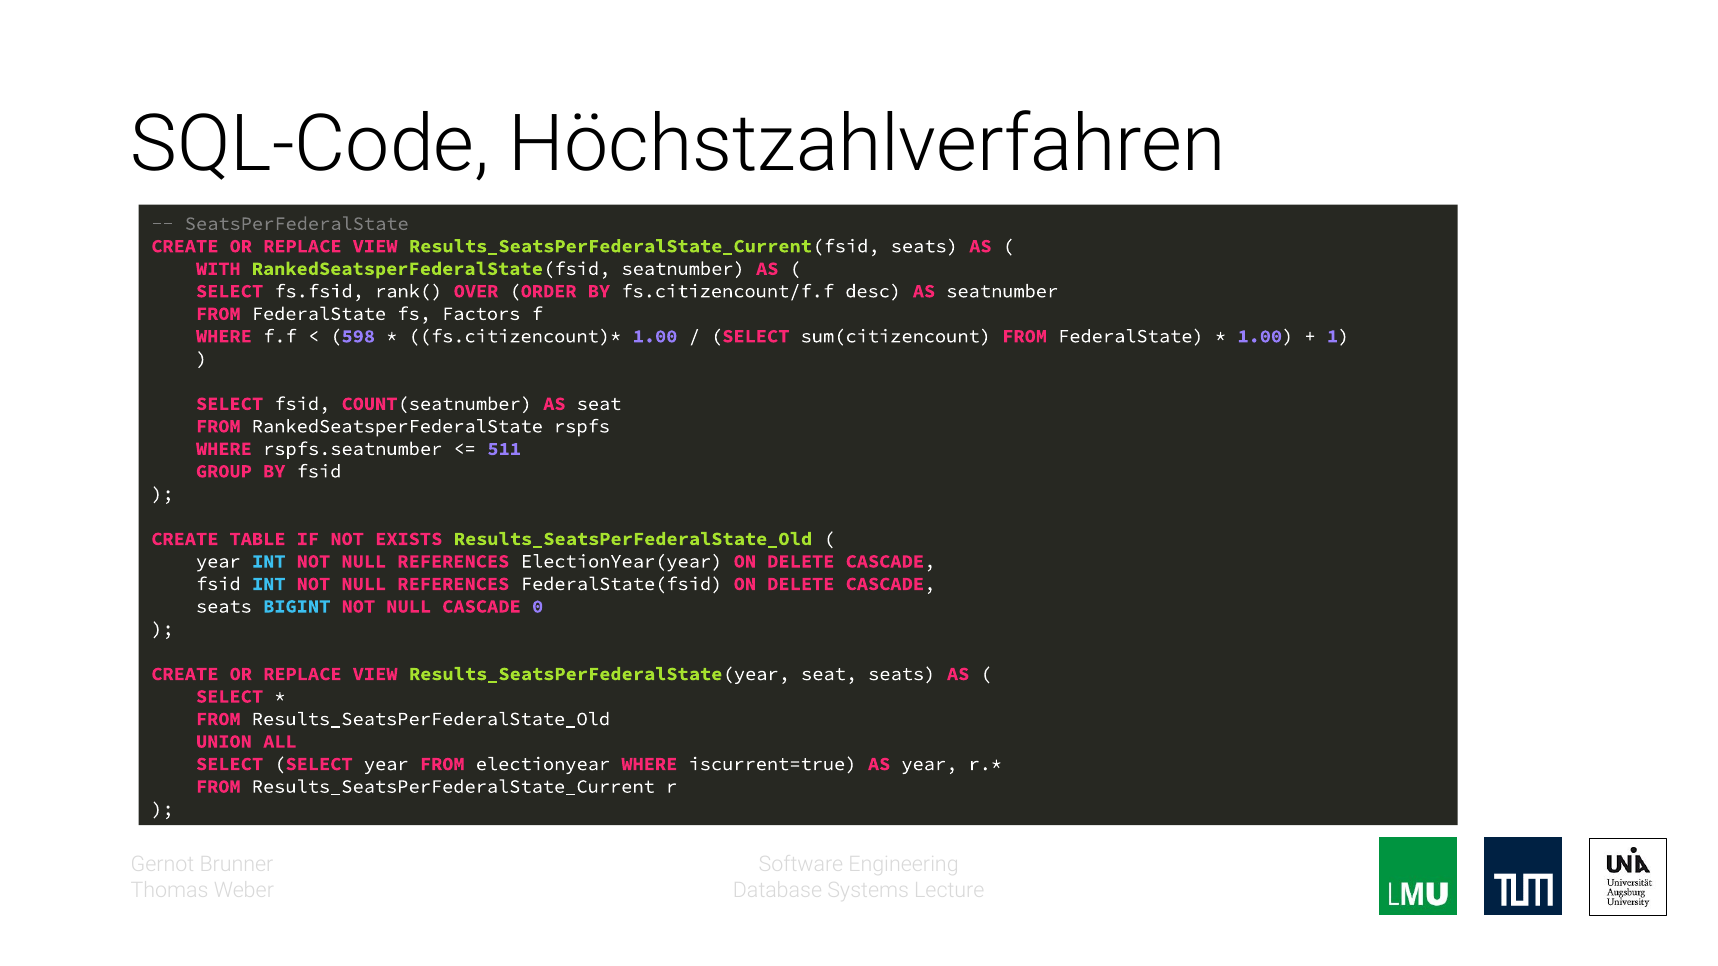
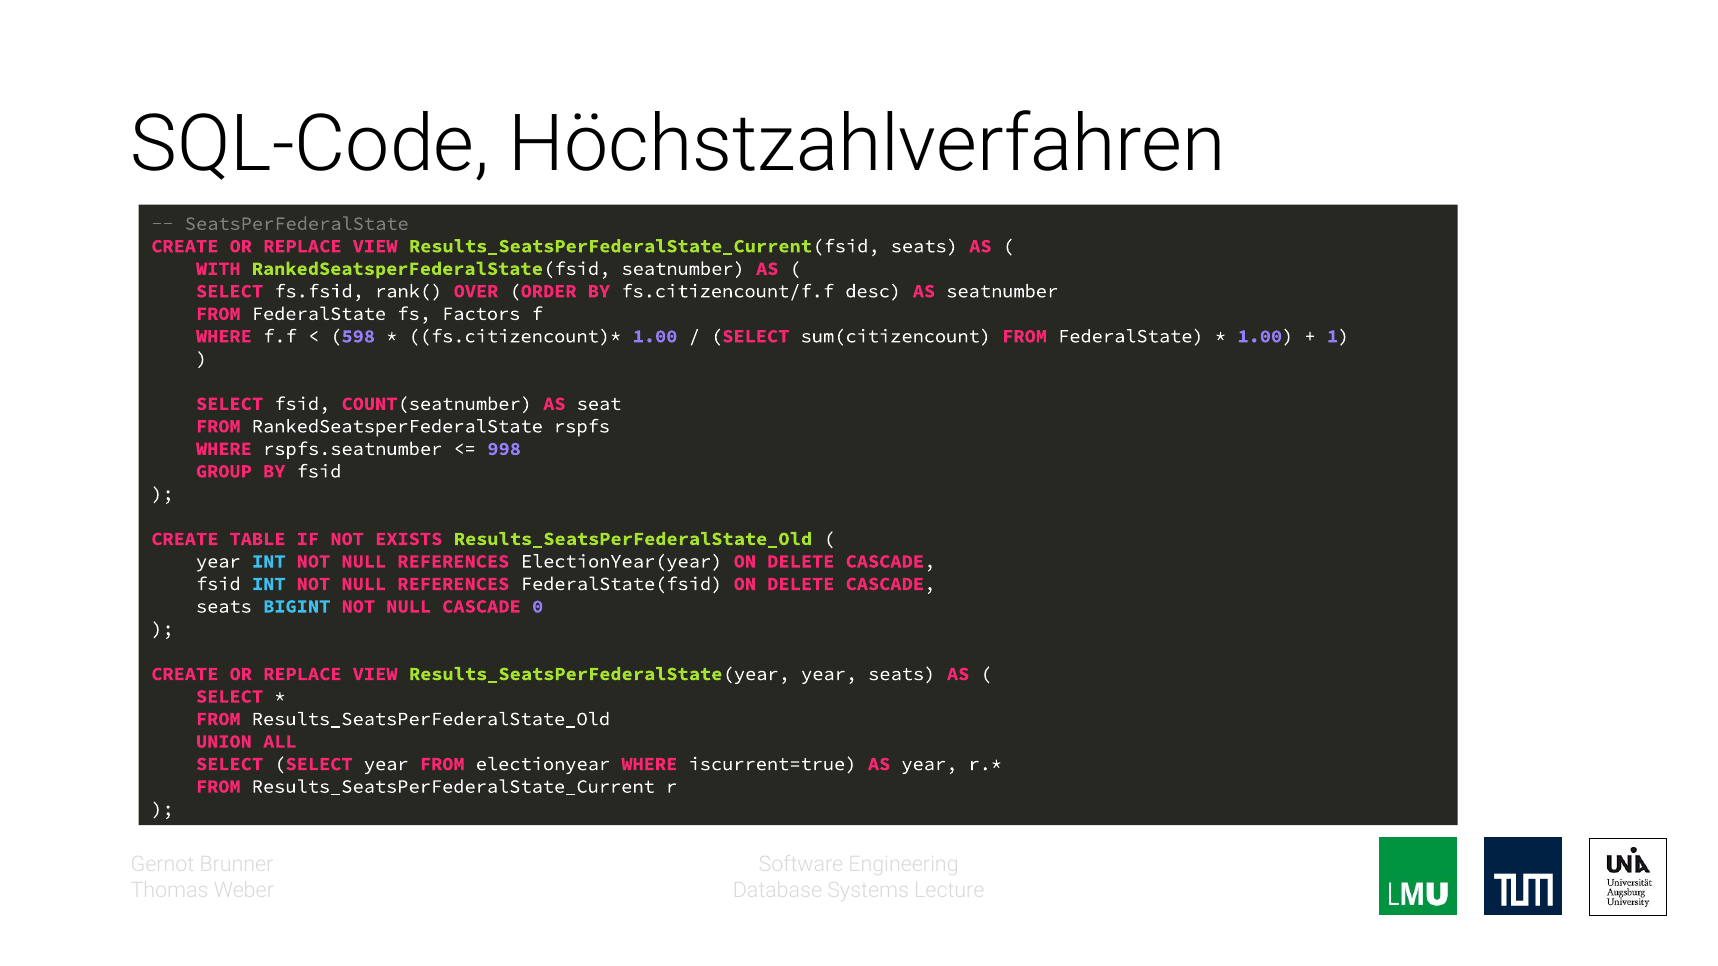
511: 511 -> 998
Results_SeatsPerFederalState(year seat: seat -> year
